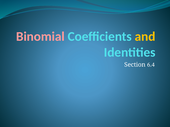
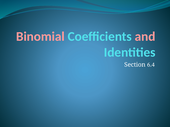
and colour: yellow -> pink
